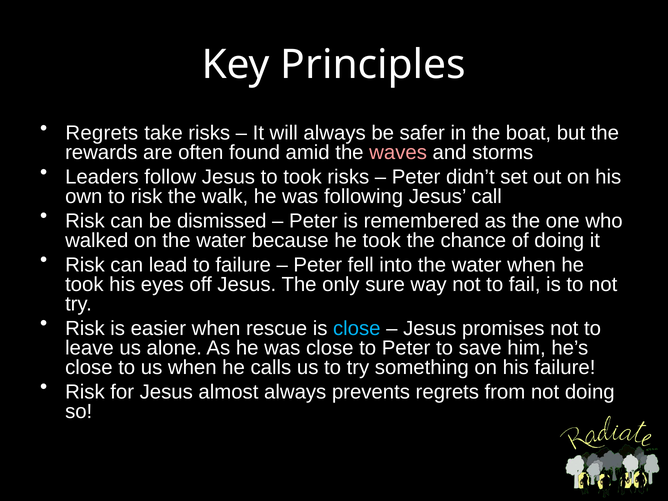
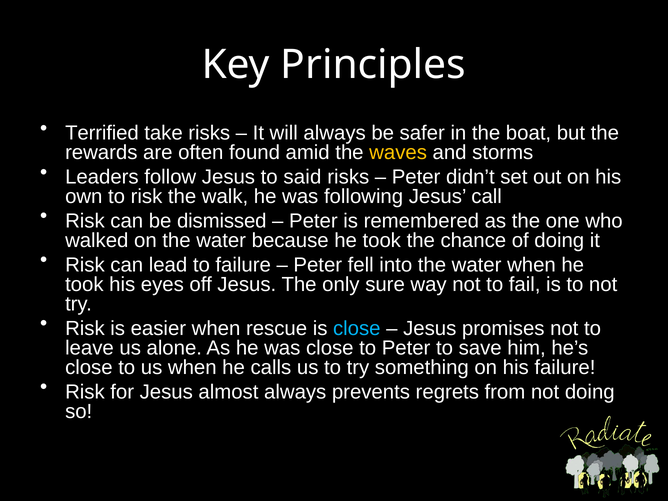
Regrets at (102, 133): Regrets -> Terrified
waves colour: pink -> yellow
to took: took -> said
